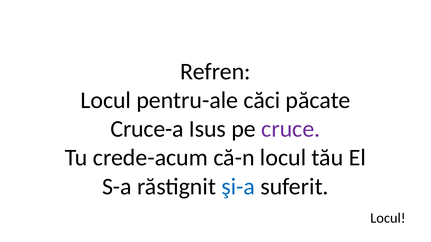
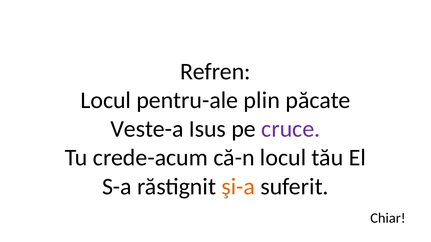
căci: căci -> plin
Cruce-a: Cruce-a -> Veste-a
şi-a colour: blue -> orange
Locul at (388, 219): Locul -> Chiar
